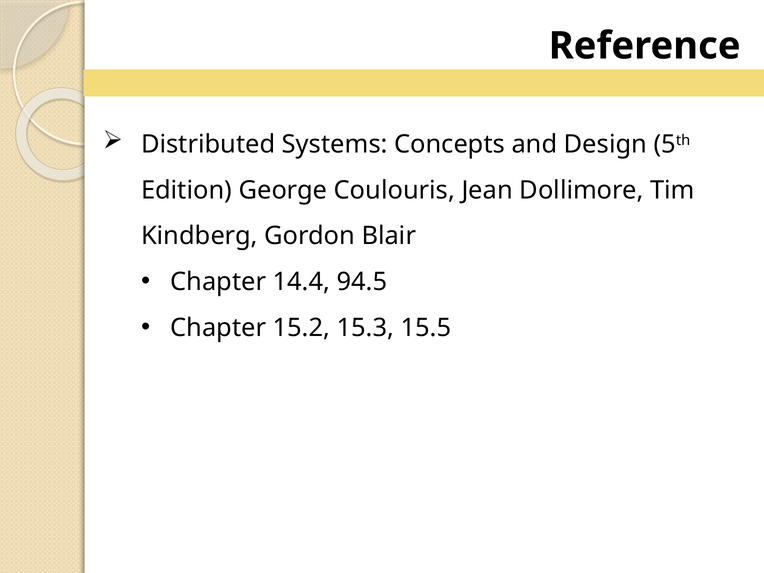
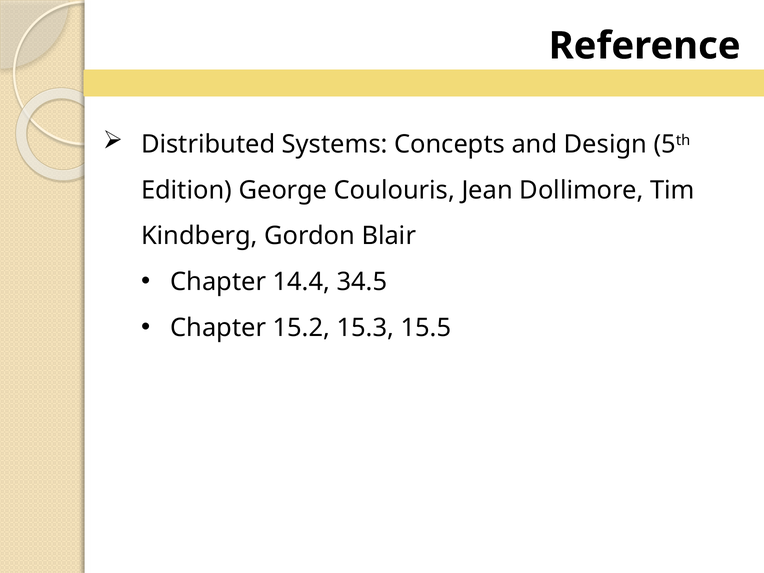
94.5: 94.5 -> 34.5
